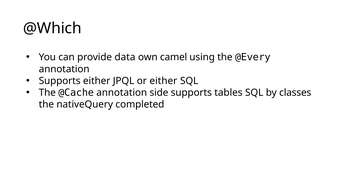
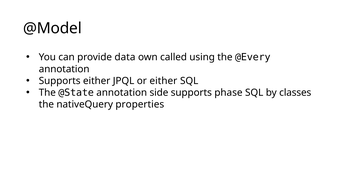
@Which: @Which -> @Model
camel: camel -> called
@Cache: @Cache -> @State
tables: tables -> phase
completed: completed -> properties
